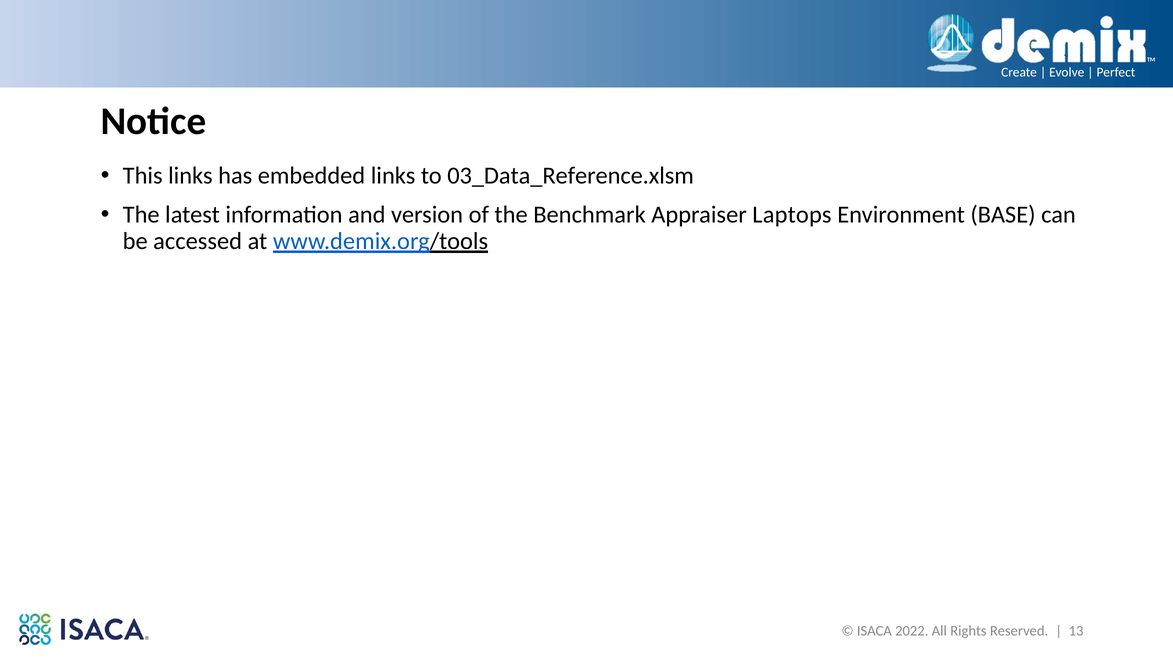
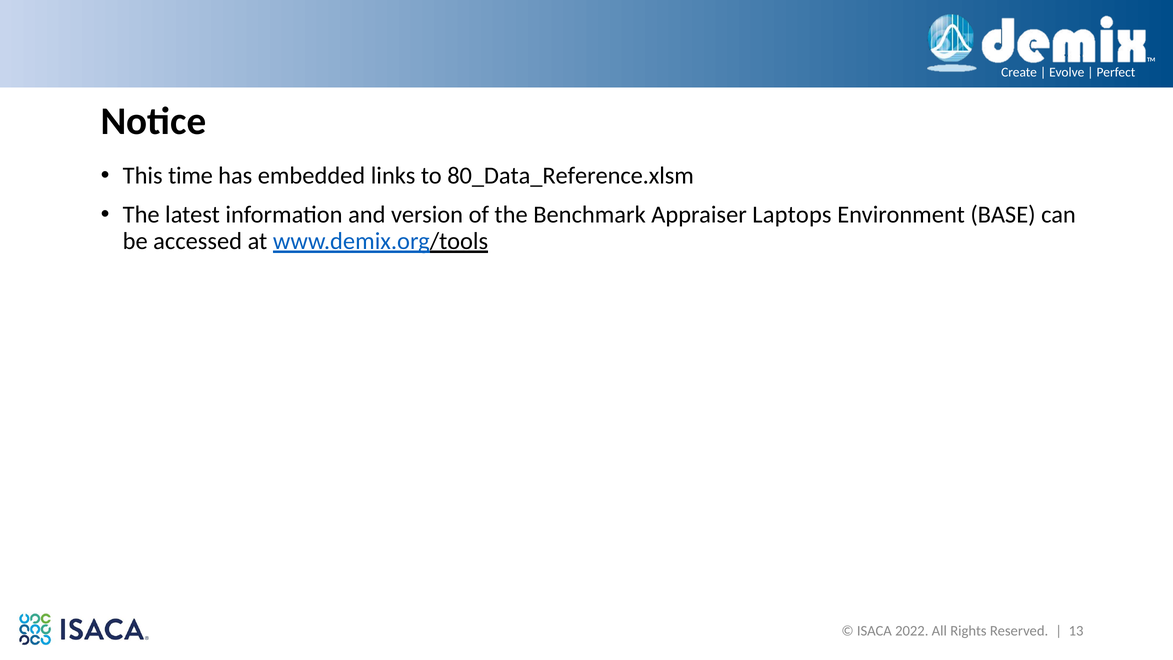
This links: links -> time
03_Data_Reference.xlsm: 03_Data_Reference.xlsm -> 80_Data_Reference.xlsm
